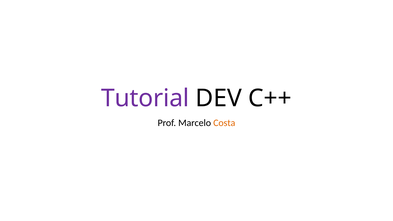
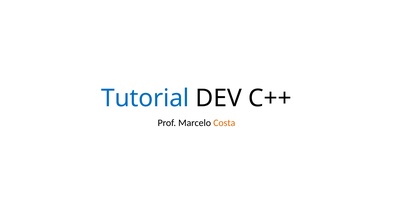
Tutorial colour: purple -> blue
